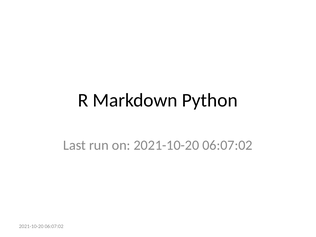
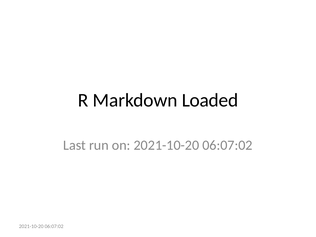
Python: Python -> Loaded
